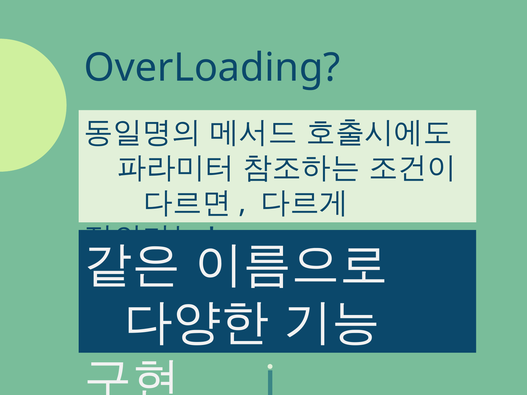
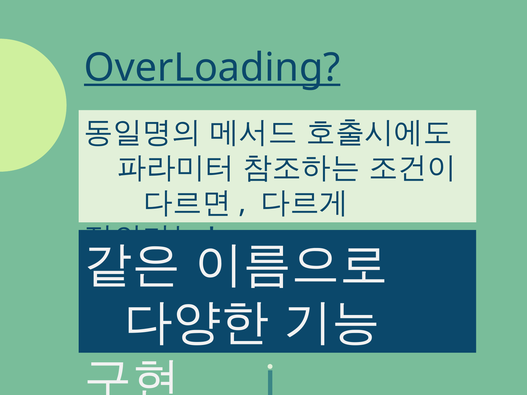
OverLoading underline: none -> present
